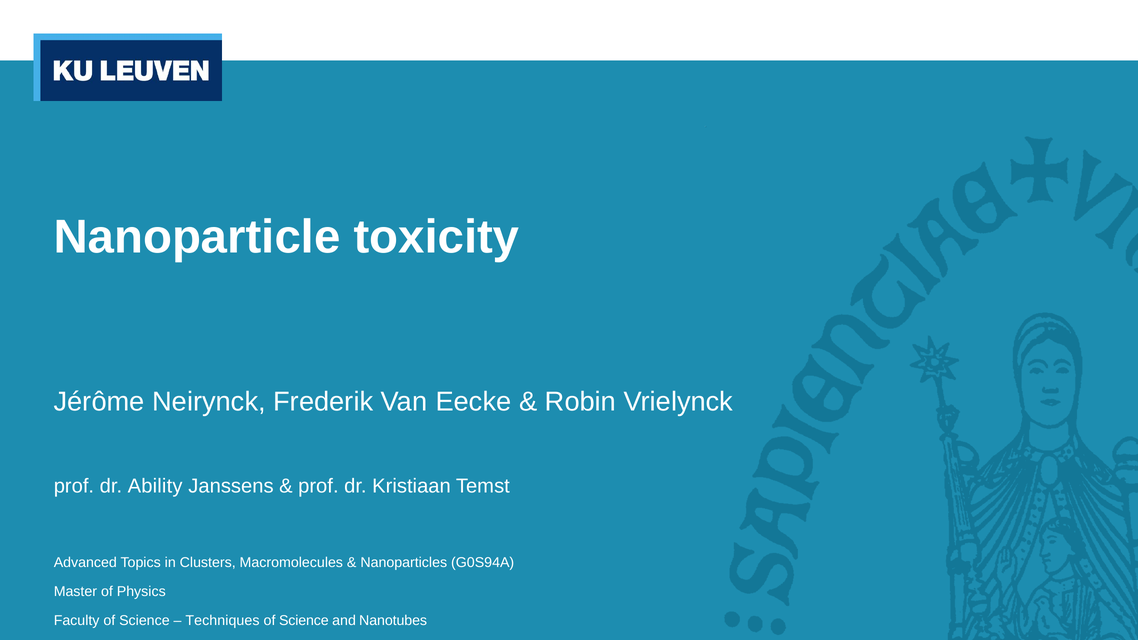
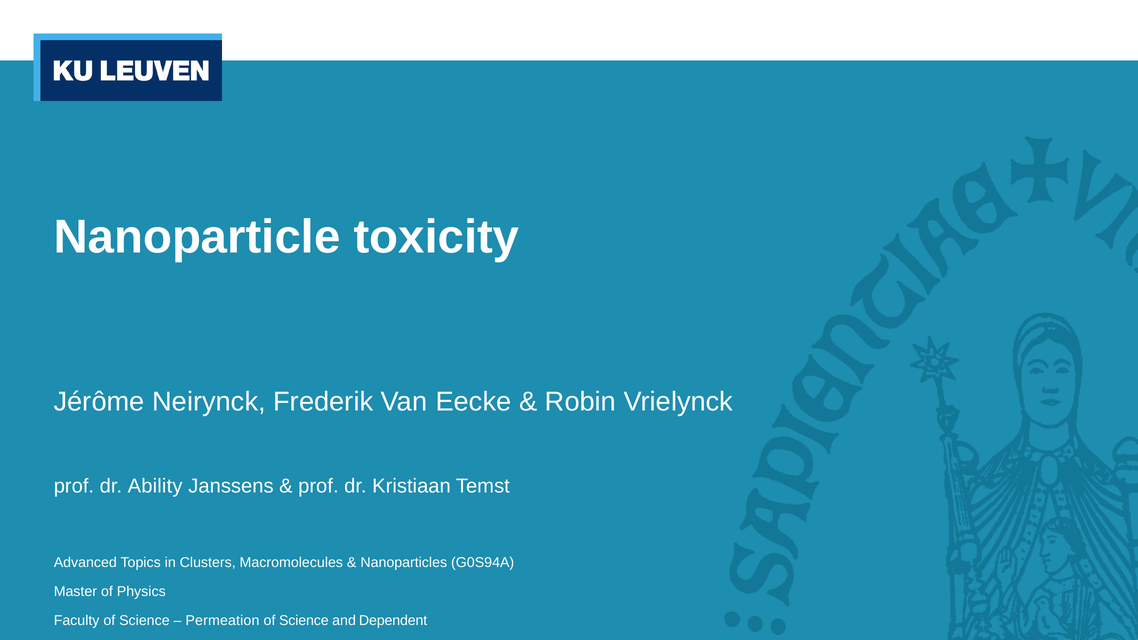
Techniques: Techniques -> Permeation
Nanotubes: Nanotubes -> Dependent
